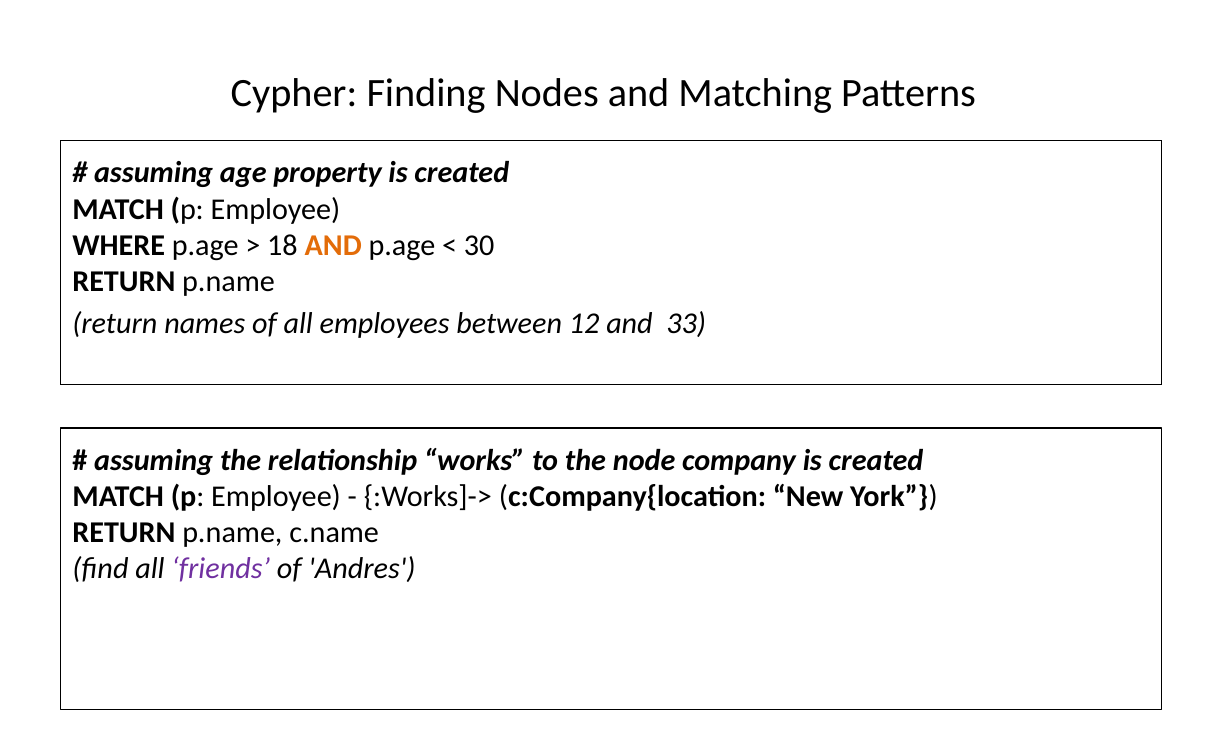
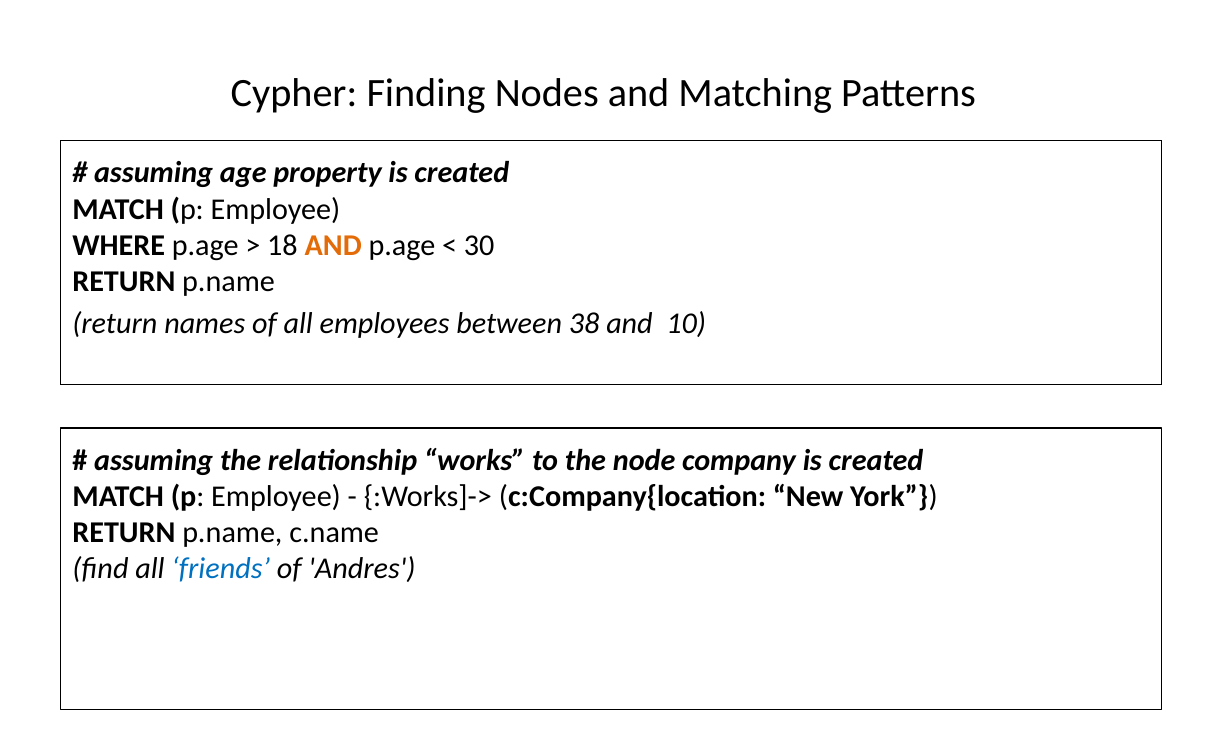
12: 12 -> 38
33: 33 -> 10
friends colour: purple -> blue
